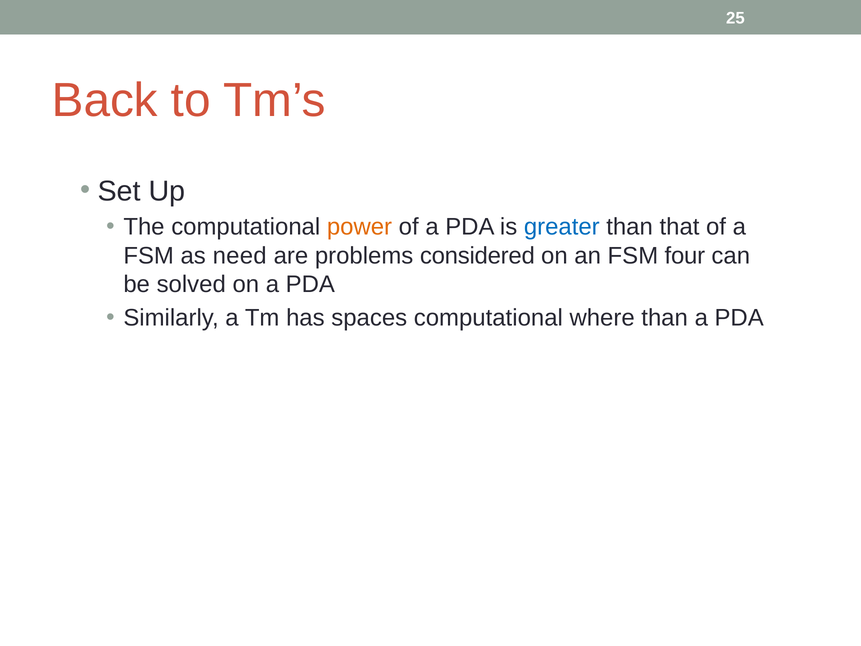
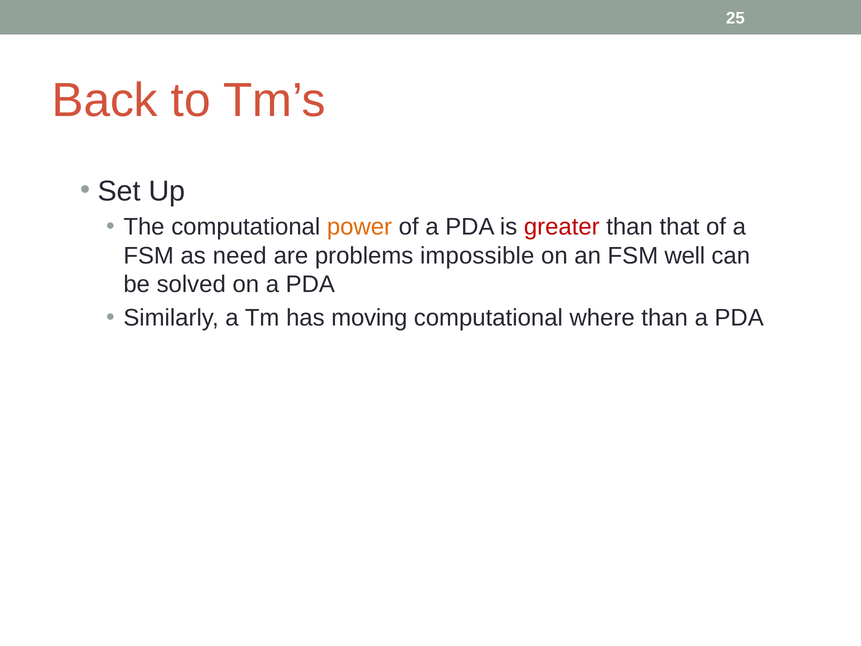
greater colour: blue -> red
considered: considered -> impossible
four: four -> well
spaces: spaces -> moving
